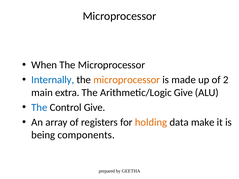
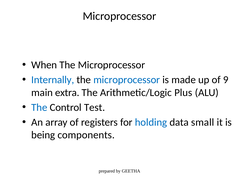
microprocessor at (127, 80) colour: orange -> blue
2: 2 -> 9
Arithmetic/Logic Give: Give -> Plus
Control Give: Give -> Test
holding colour: orange -> blue
make: make -> small
